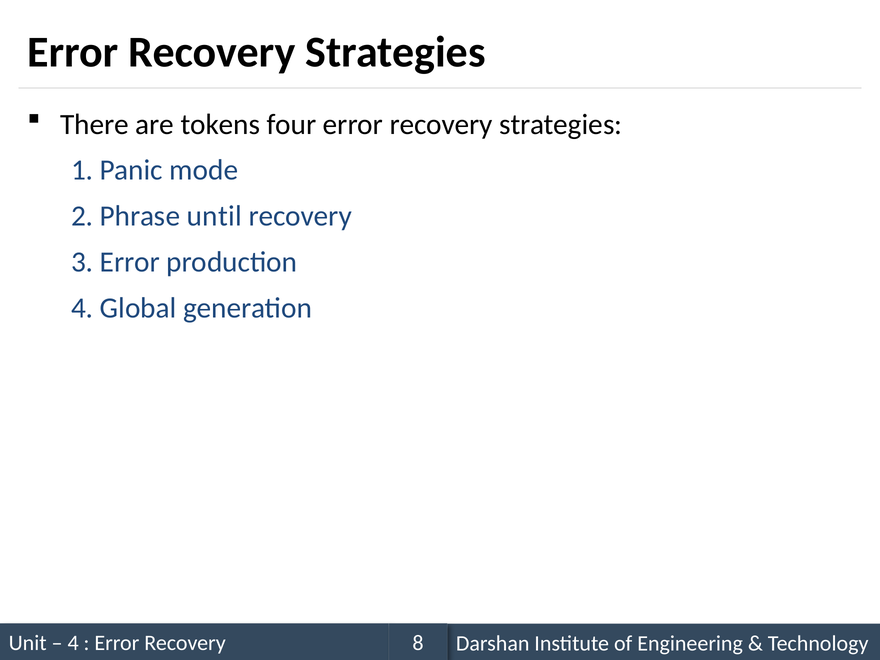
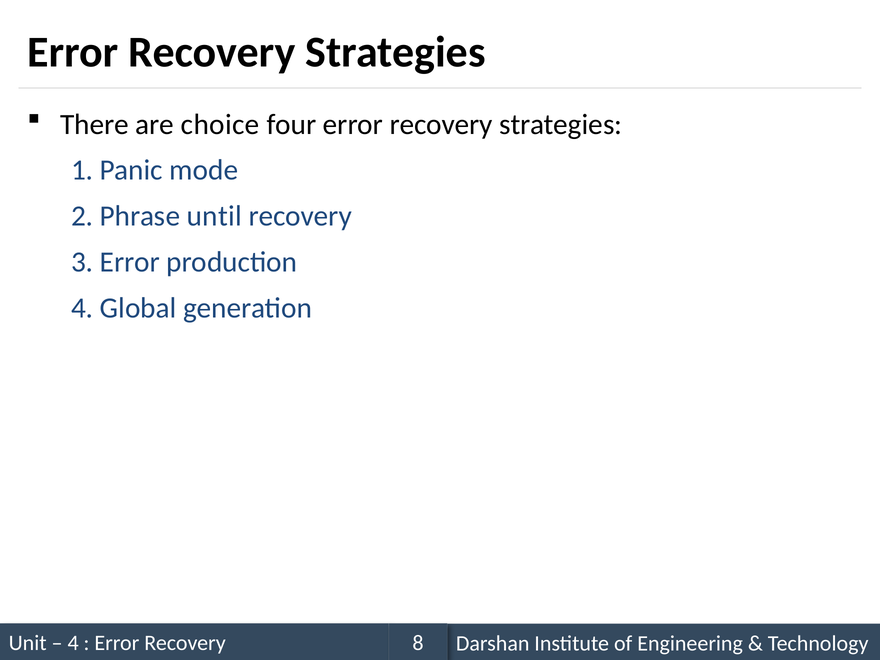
tokens: tokens -> choice
